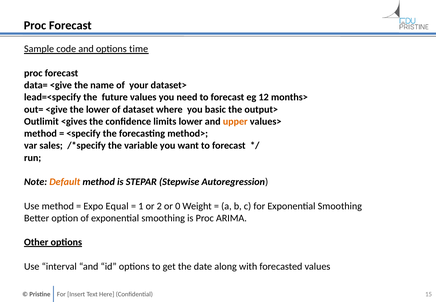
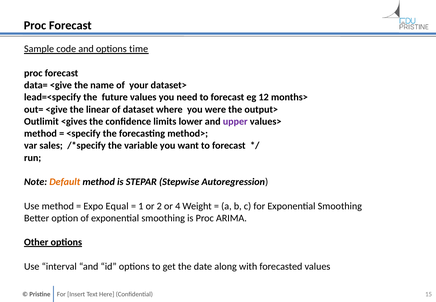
the lower: lower -> linear
basic: basic -> were
upper colour: orange -> purple
0: 0 -> 4
